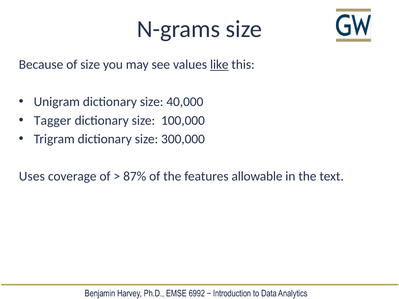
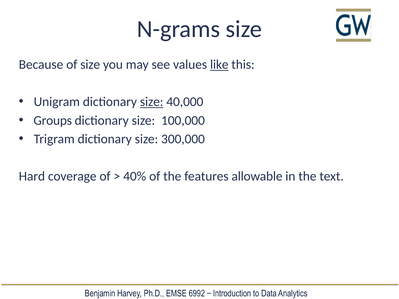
size at (152, 102) underline: none -> present
Tagger: Tagger -> Groups
Uses: Uses -> Hard
87%: 87% -> 40%
